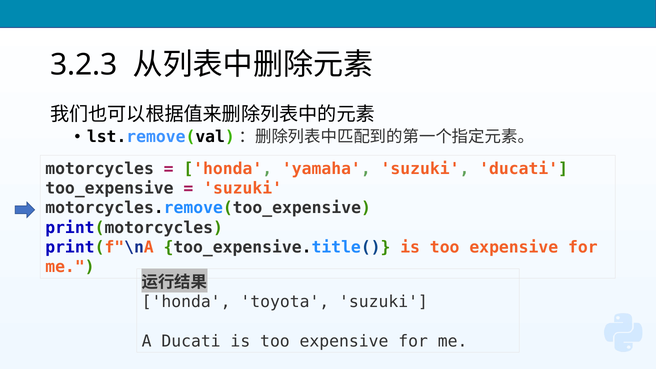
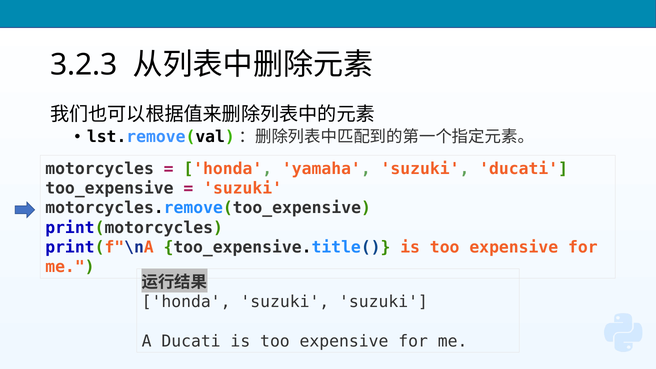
honda toyota: toyota -> suzuki
